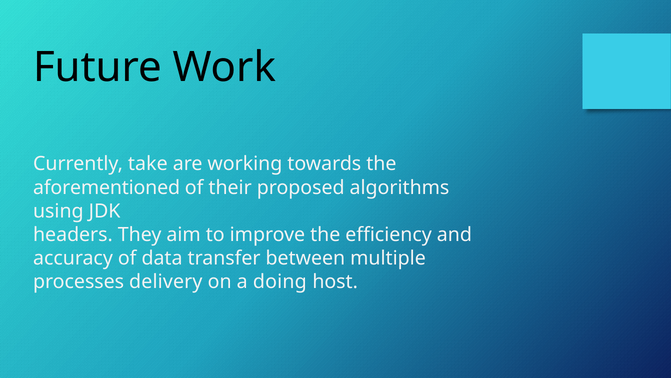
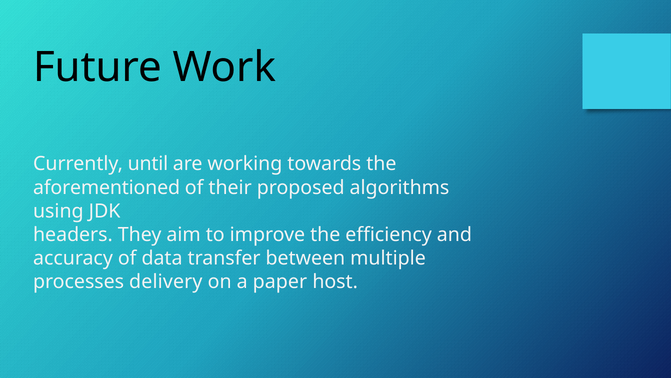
take: take -> until
doing: doing -> paper
